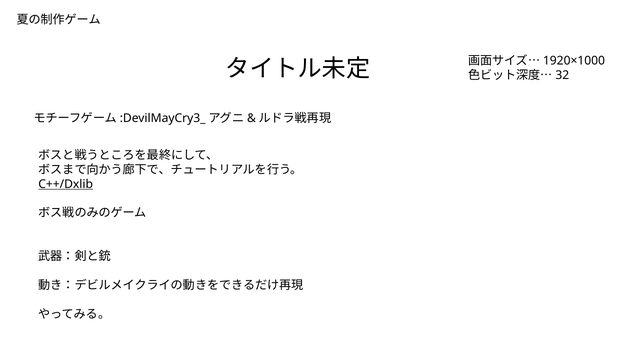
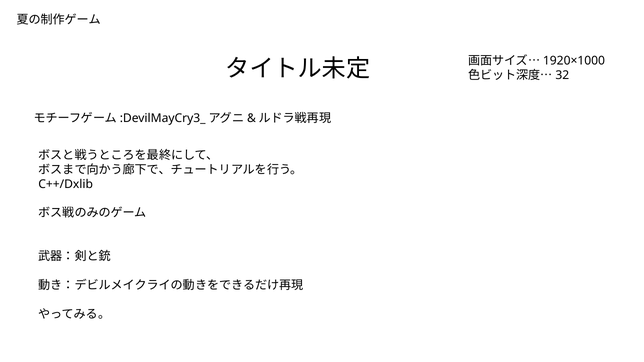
C++/Dxlib underline: present -> none
